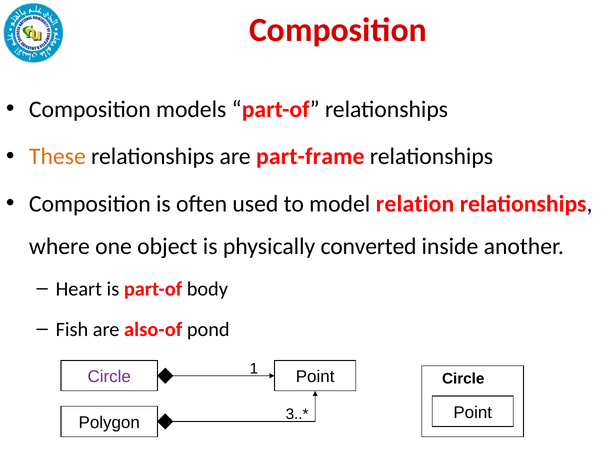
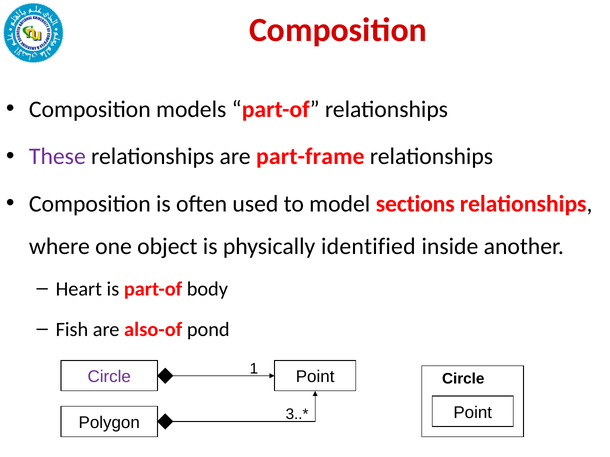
These colour: orange -> purple
relation: relation -> sections
converted: converted -> identified
